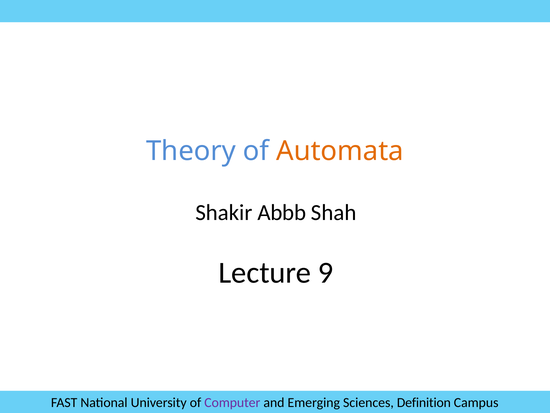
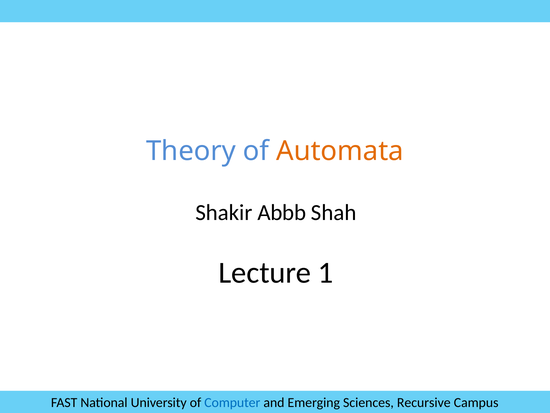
9: 9 -> 1
Computer colour: purple -> blue
Definition: Definition -> Recursive
